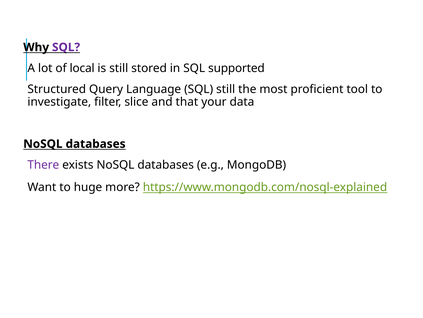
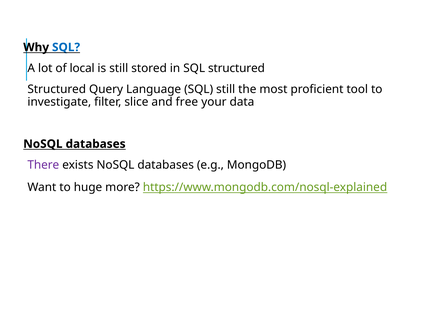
SQL at (66, 47) colour: purple -> blue
SQL supported: supported -> structured
that: that -> free
